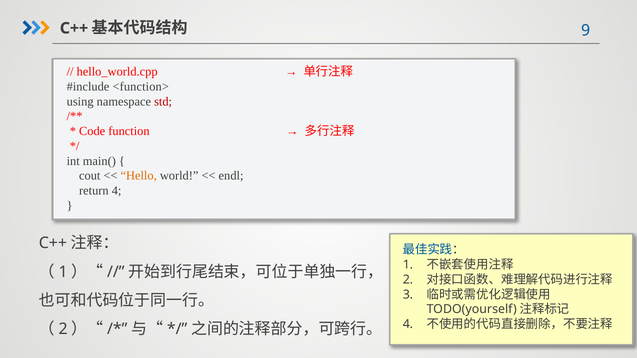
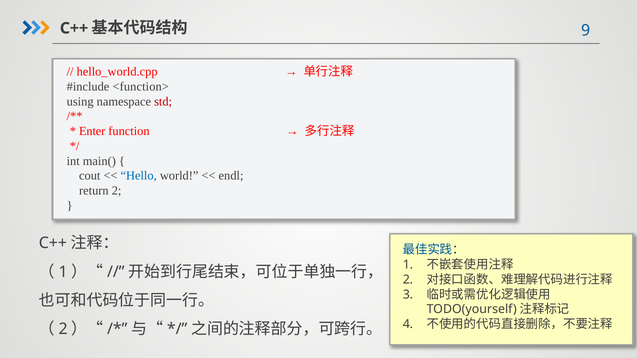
Code: Code -> Enter
Hello colour: orange -> blue
return 4: 4 -> 2
